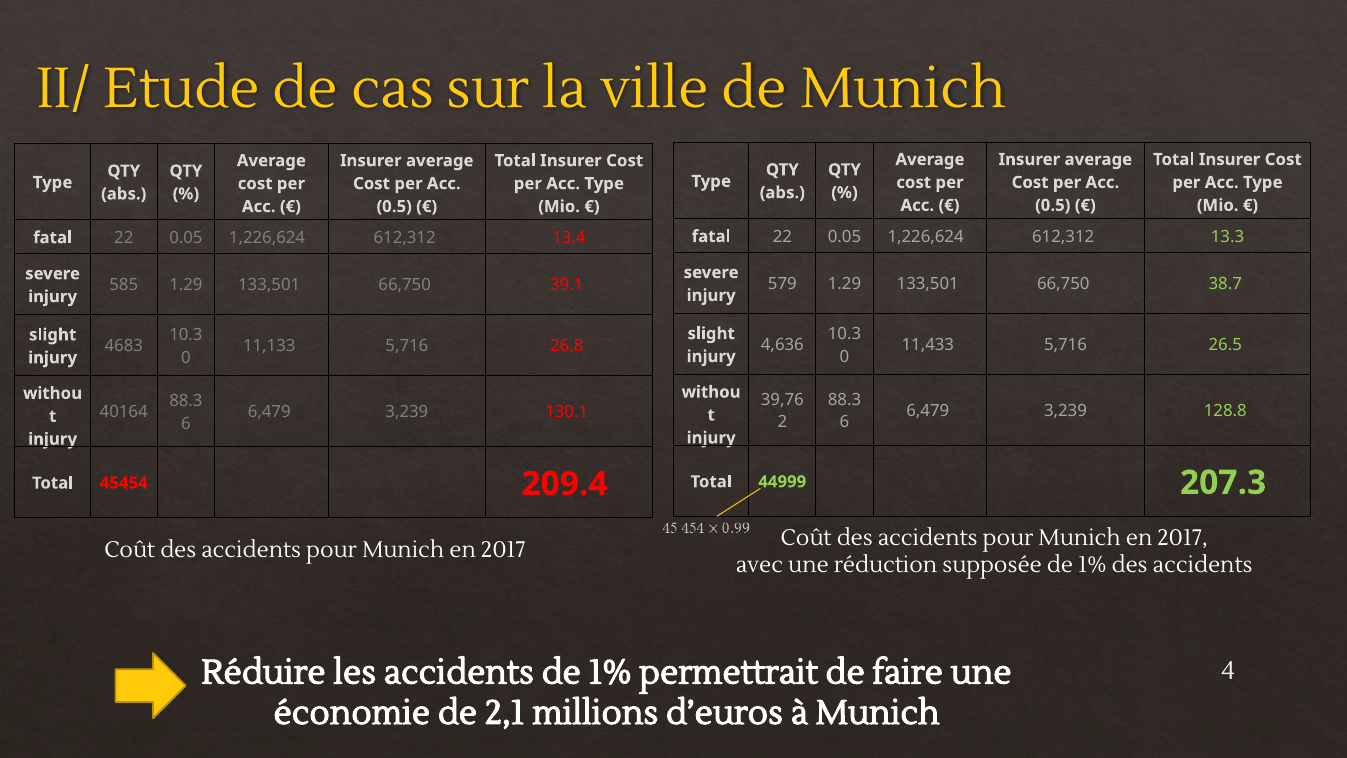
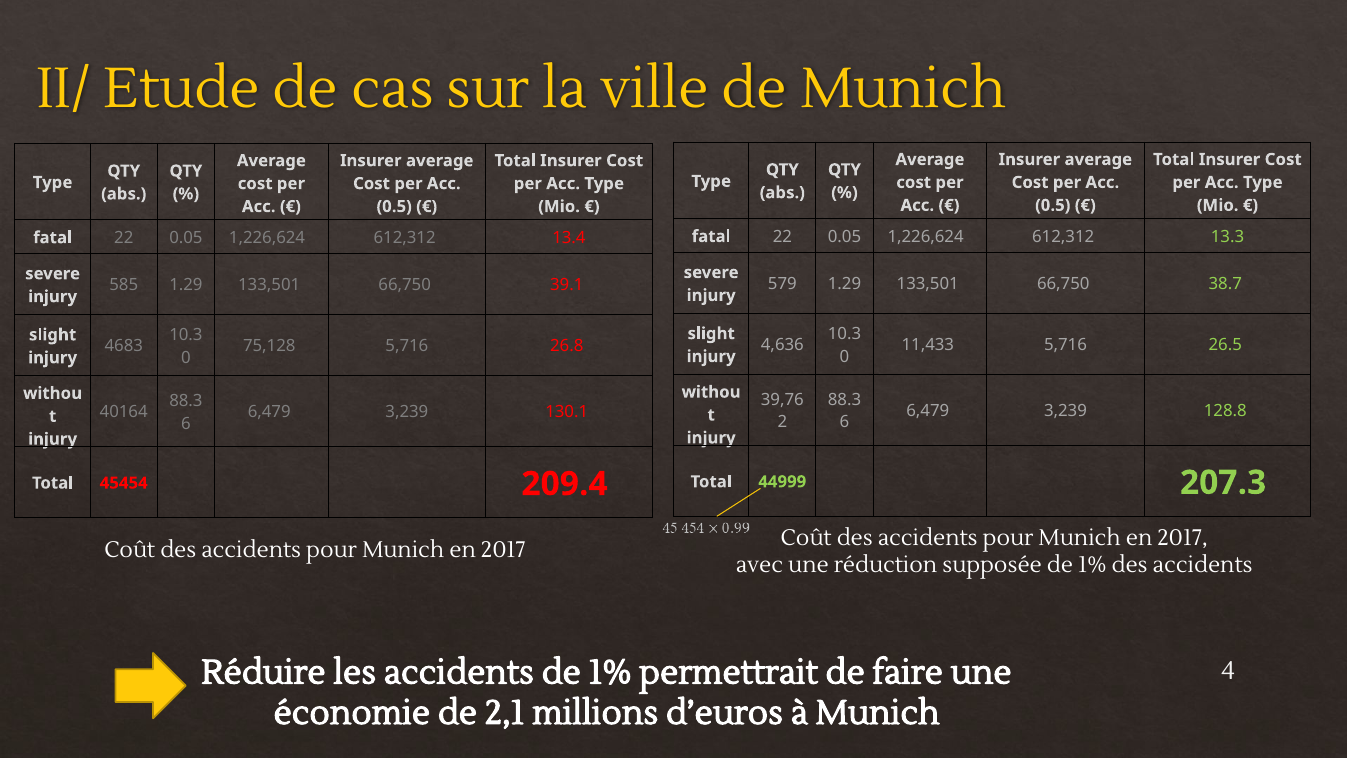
11,133: 11,133 -> 75,128
